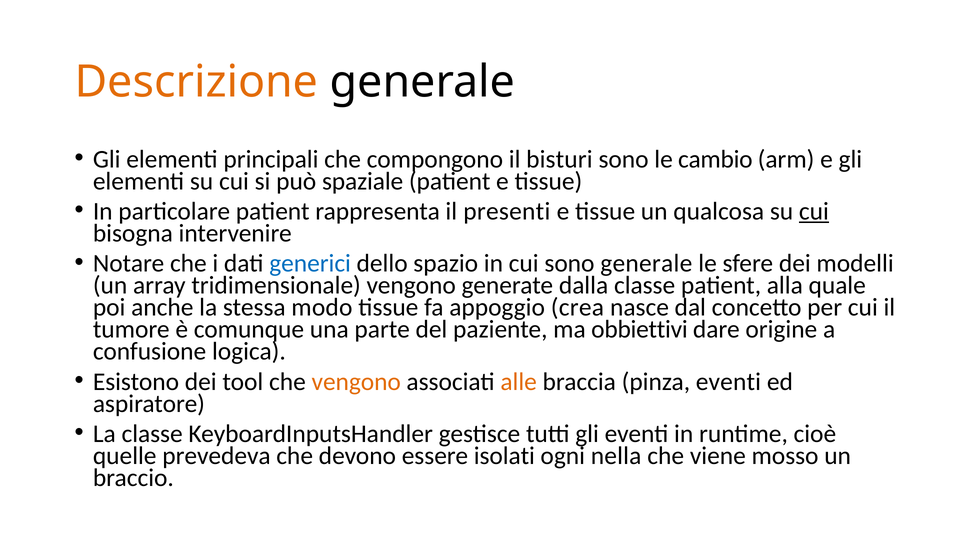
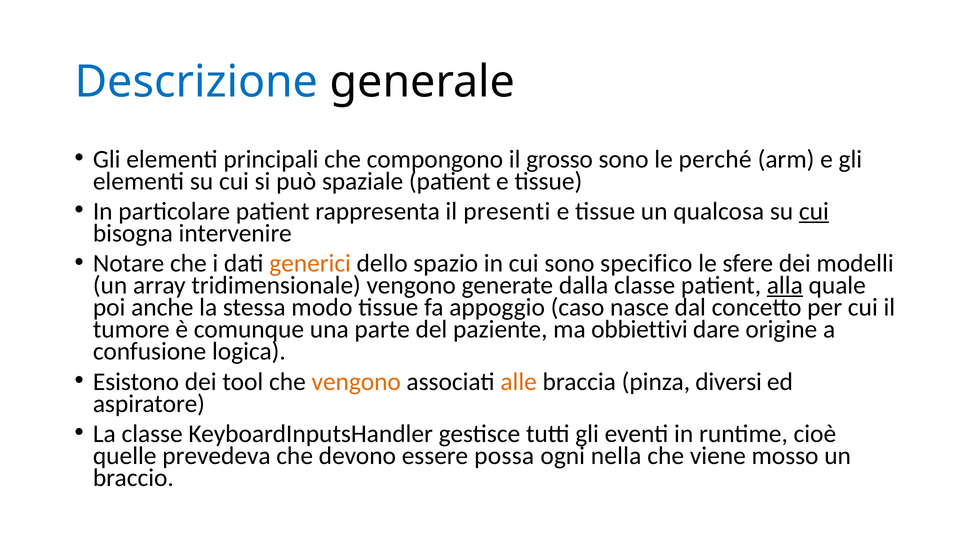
Descrizione colour: orange -> blue
bisturi: bisturi -> grosso
cambio: cambio -> perché
generici colour: blue -> orange
sono generale: generale -> specifico
alla underline: none -> present
crea: crea -> caso
pinza eventi: eventi -> diversi
isolati: isolati -> possa
